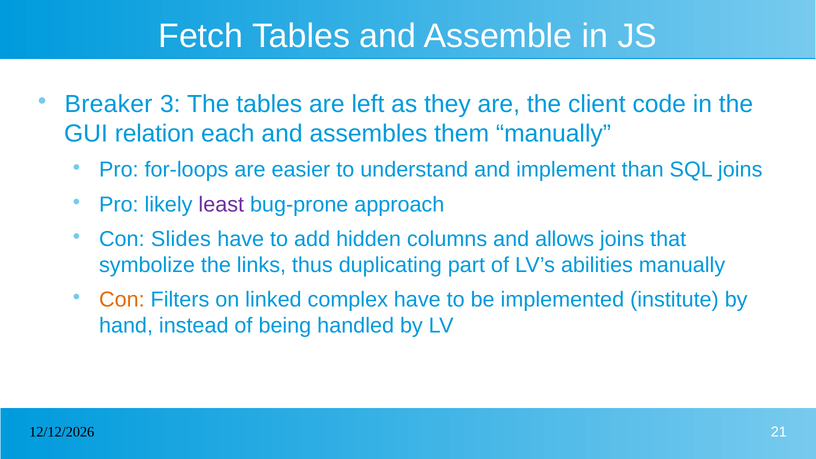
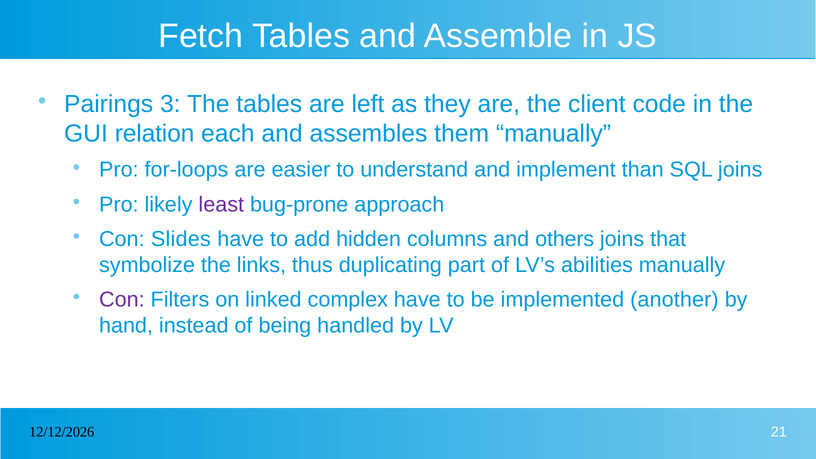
Breaker: Breaker -> Pairings
allows: allows -> others
Con at (122, 300) colour: orange -> purple
institute: institute -> another
